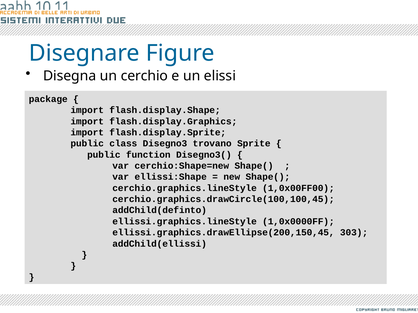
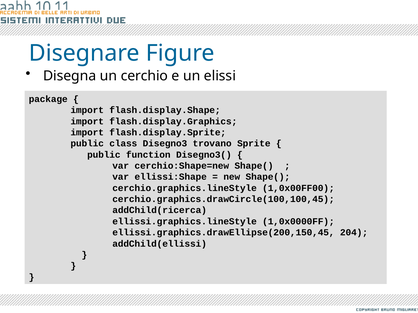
addChild(definto: addChild(definto -> addChild(ricerca
303: 303 -> 204
